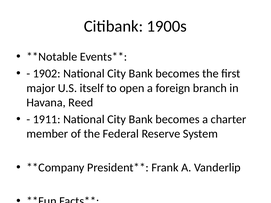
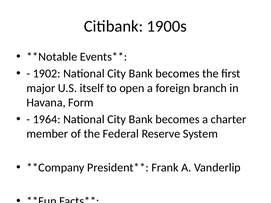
Reed: Reed -> Form
1911: 1911 -> 1964
